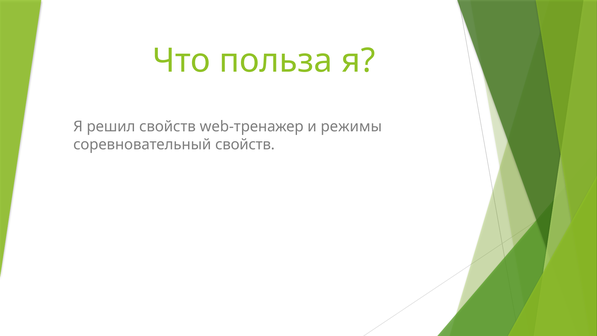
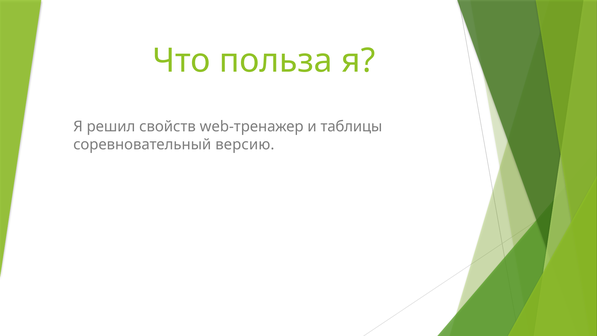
режимы: режимы -> таблицы
соревновательный свойств: свойств -> версию
